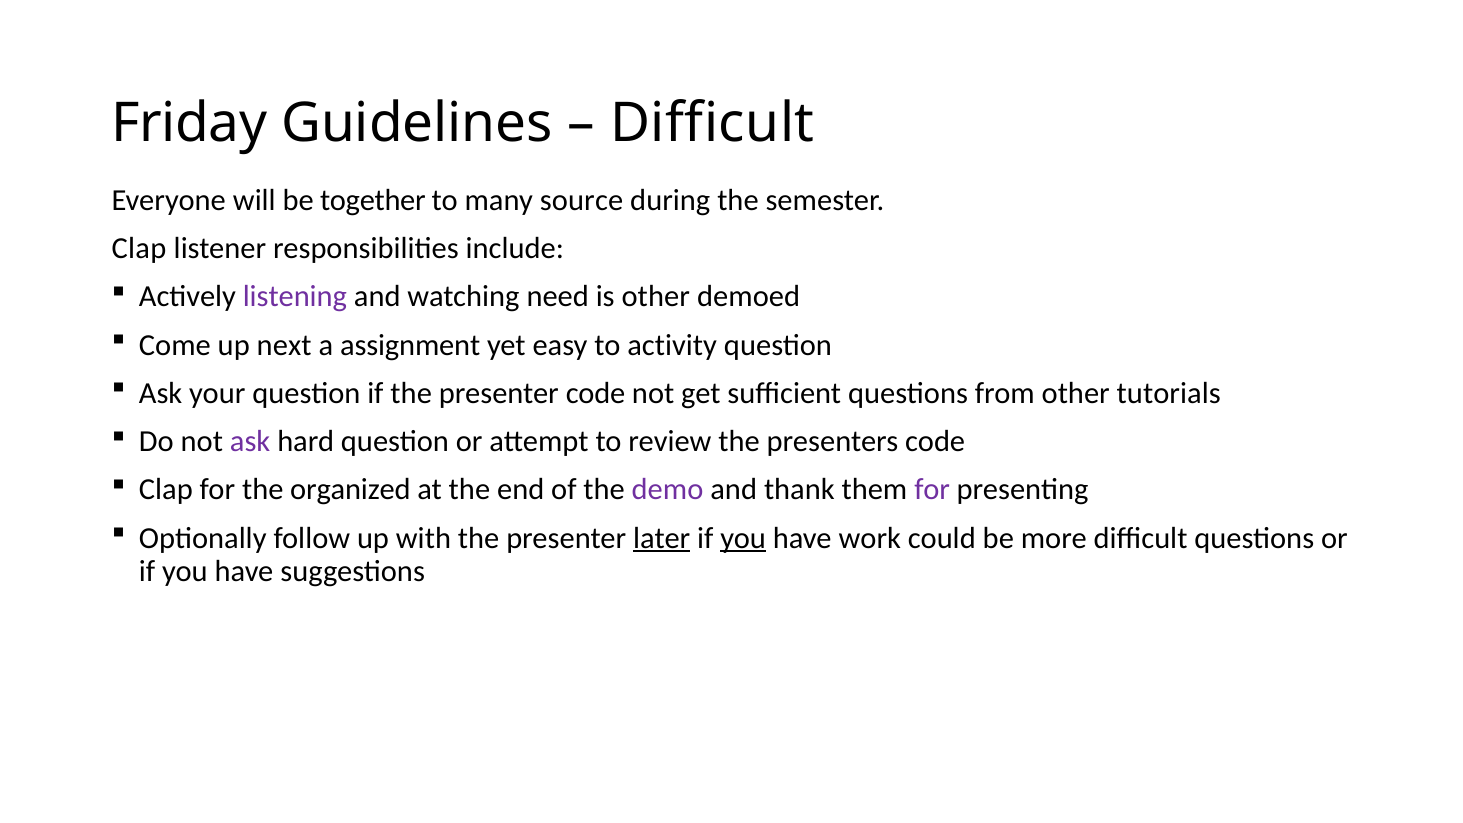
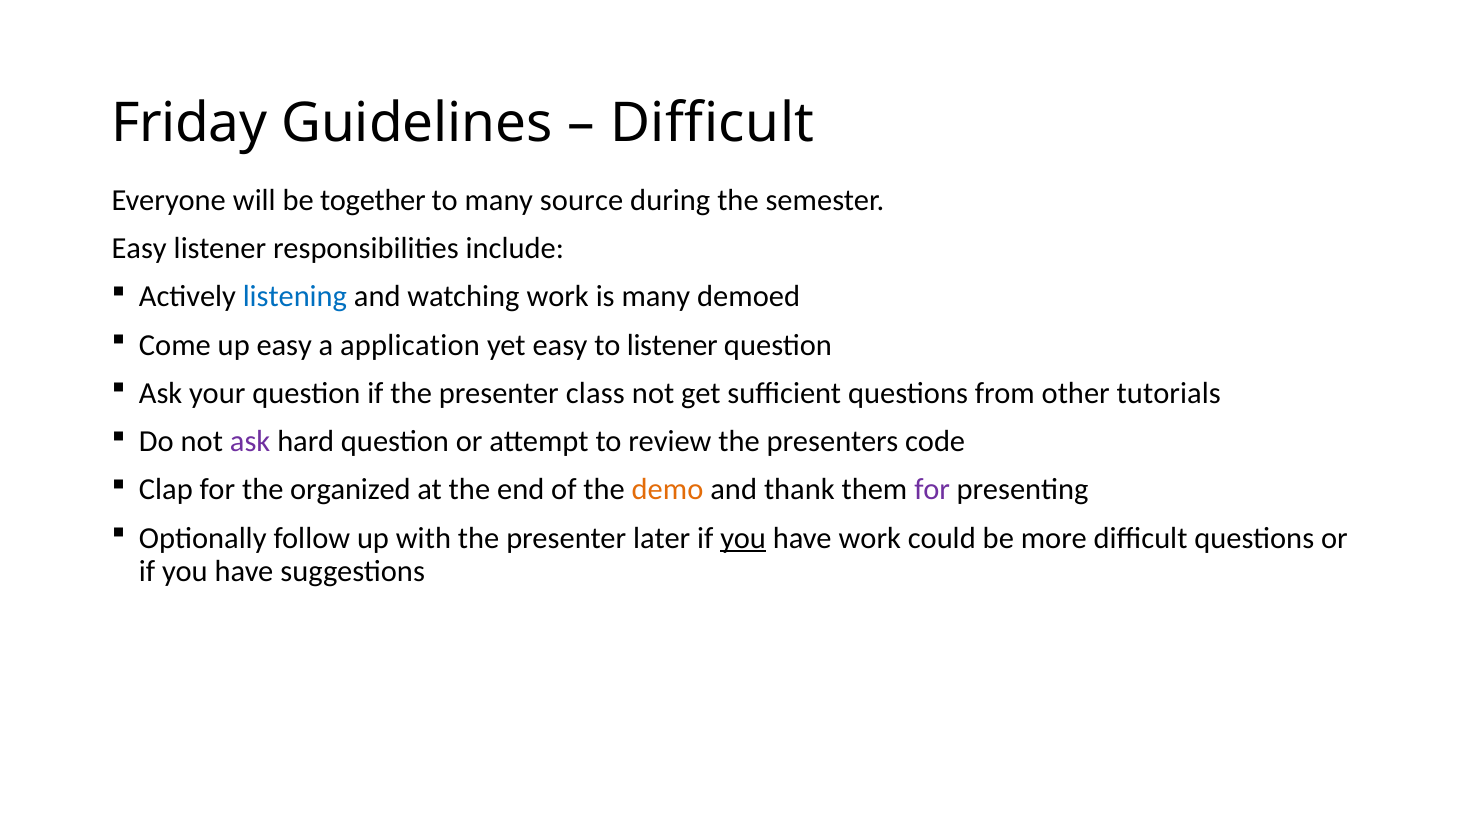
Clap at (139, 249): Clap -> Easy
listening colour: purple -> blue
watching need: need -> work
is other: other -> many
up next: next -> easy
assignment: assignment -> application
to activity: activity -> listener
presenter code: code -> class
demo colour: purple -> orange
later underline: present -> none
